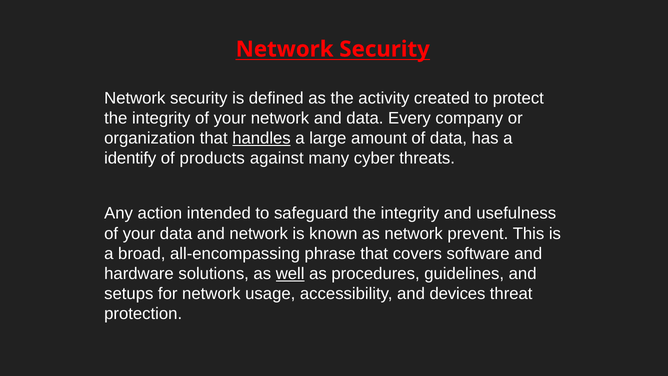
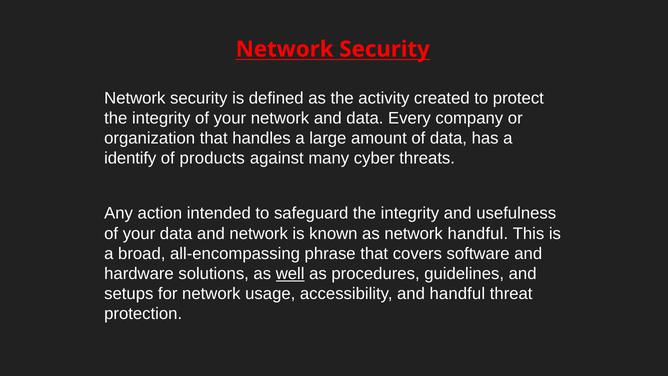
handles underline: present -> none
network prevent: prevent -> handful
and devices: devices -> handful
